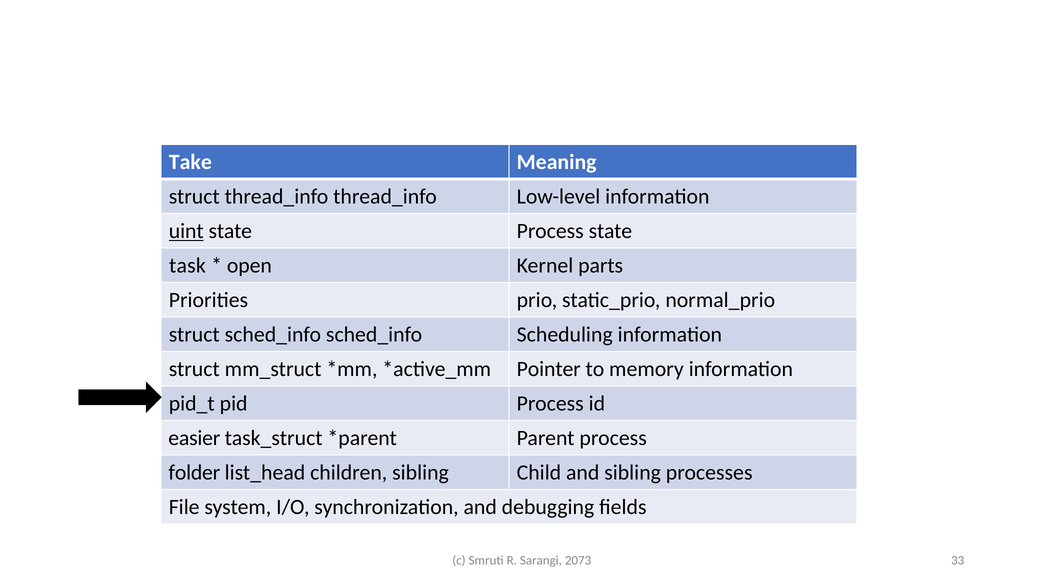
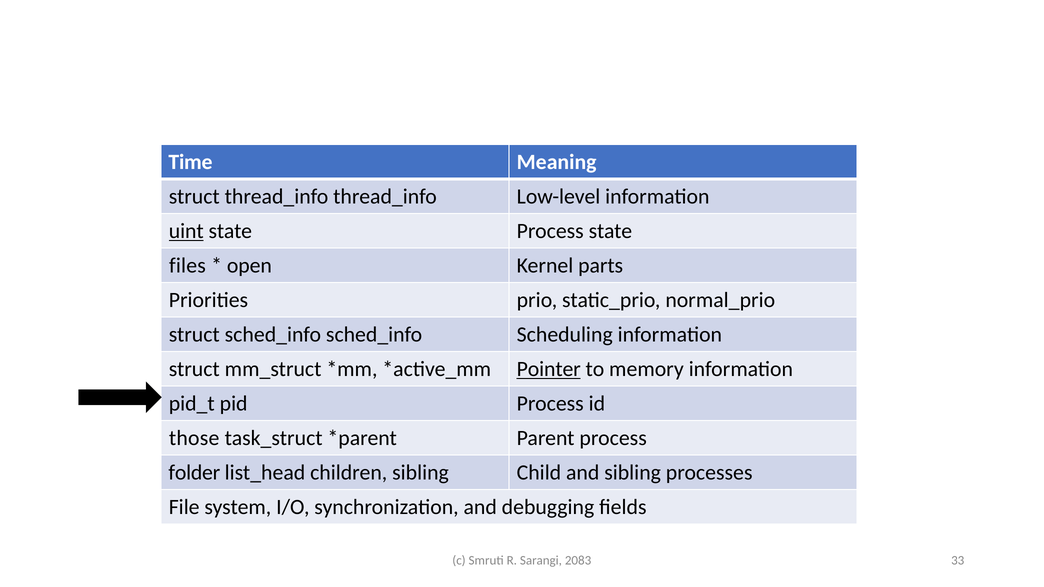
Take: Take -> Time
task: task -> files
Pointer underline: none -> present
easier: easier -> those
2073: 2073 -> 2083
